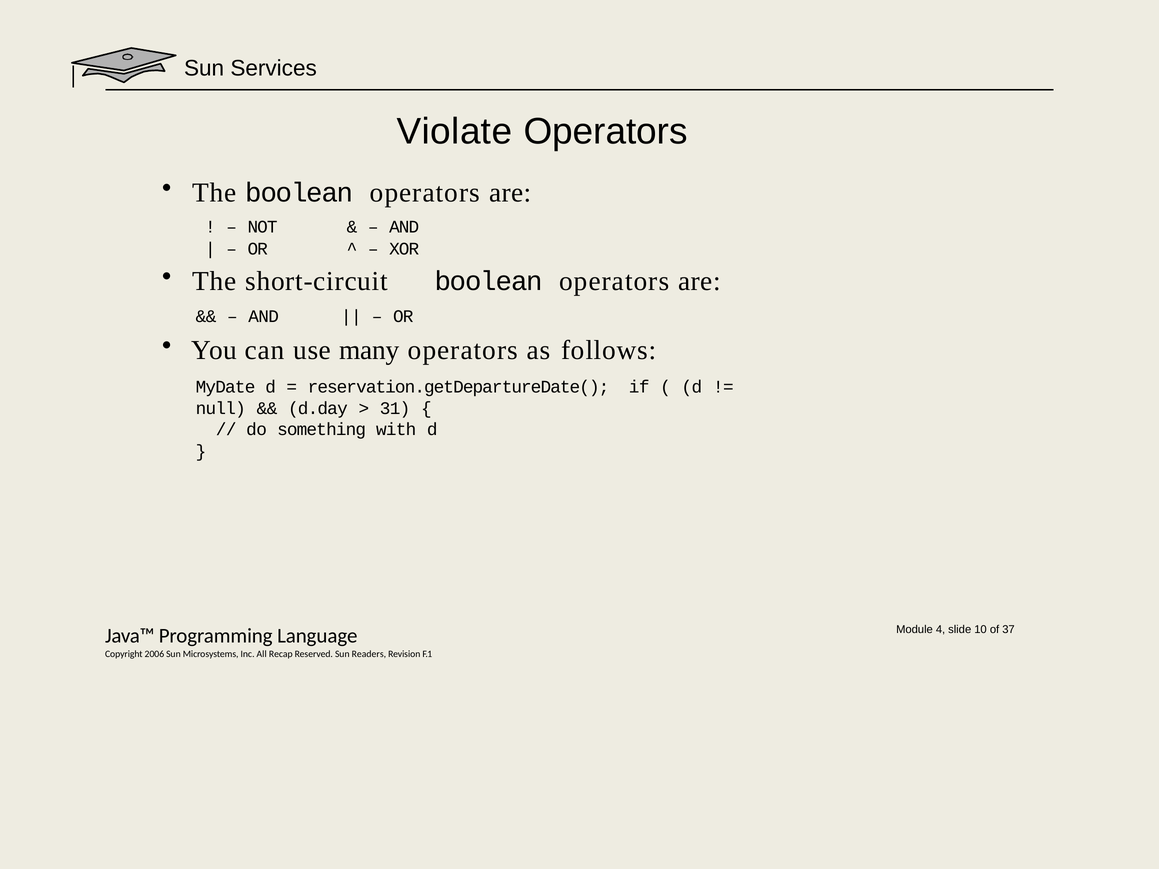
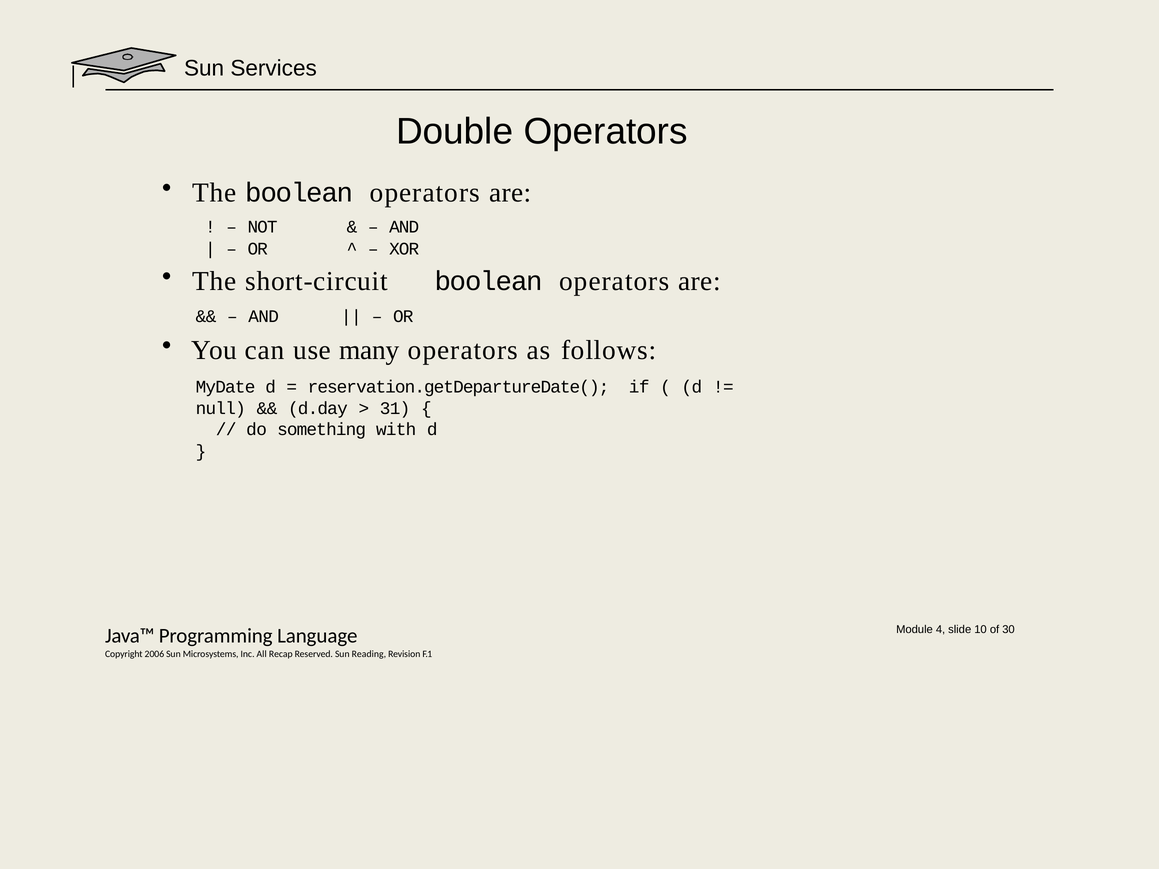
Violate: Violate -> Double
37: 37 -> 30
Readers: Readers -> Reading
